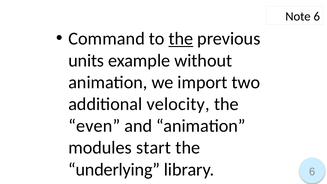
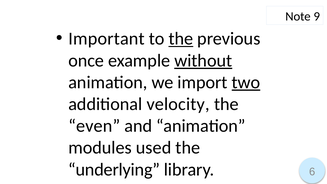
Note 6: 6 -> 9
Command: Command -> Important
units: units -> once
without underline: none -> present
two underline: none -> present
start: start -> used
